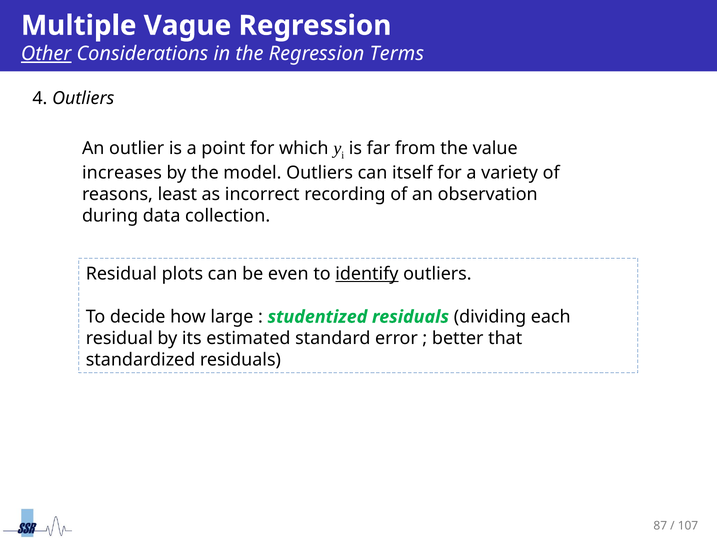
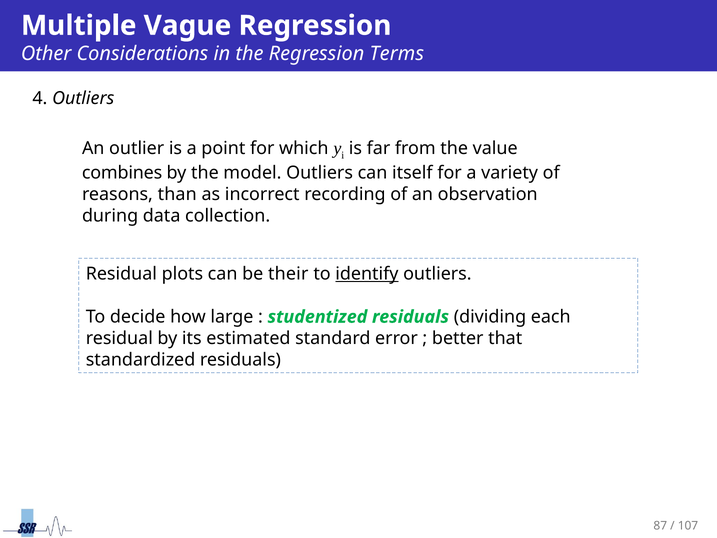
Other underline: present -> none
increases: increases -> combines
least: least -> than
even: even -> their
